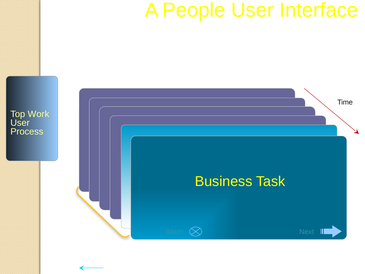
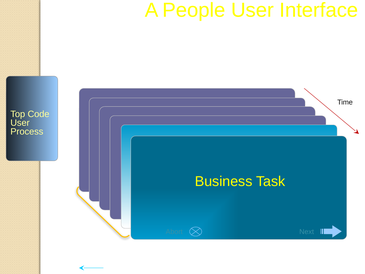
Work: Work -> Code
